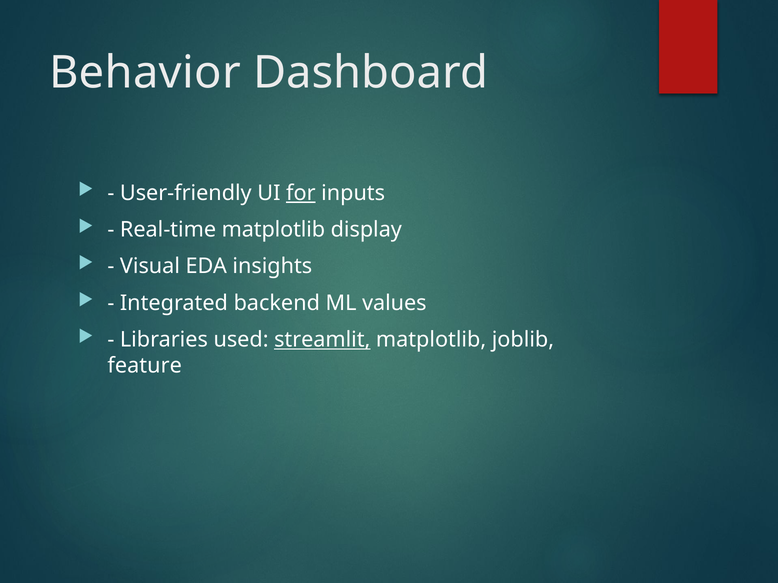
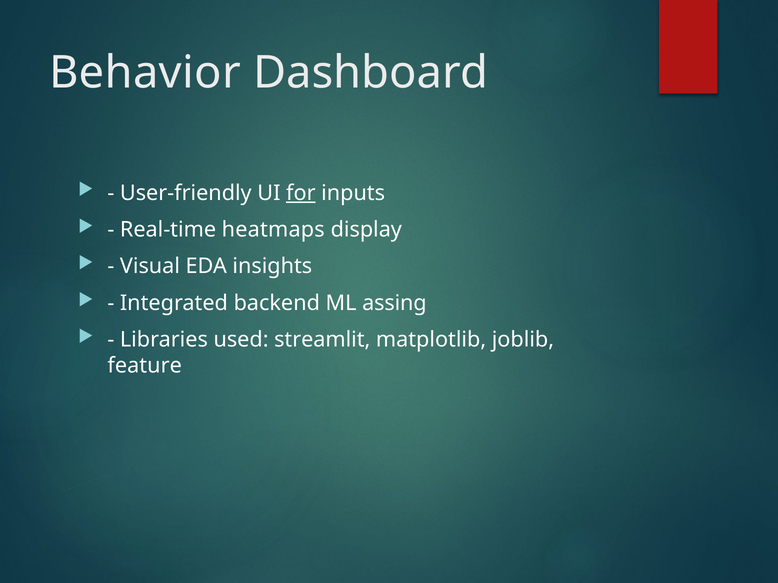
Real-time matplotlib: matplotlib -> heatmaps
values: values -> assing
streamlit underline: present -> none
